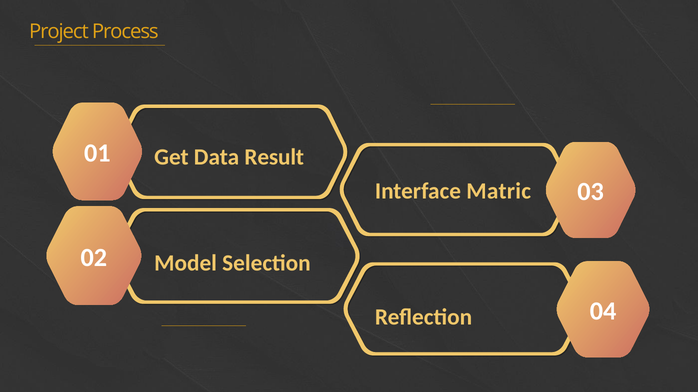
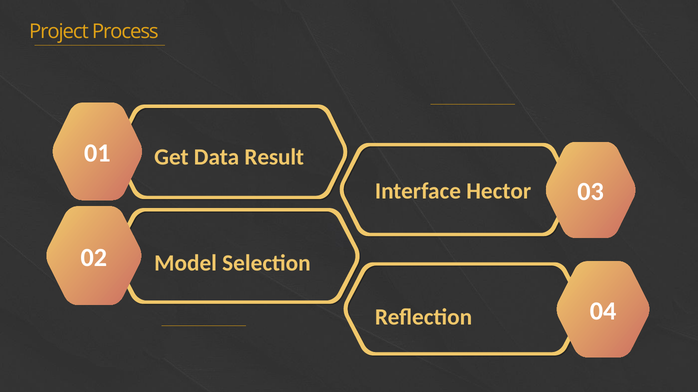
Matric: Matric -> Hector
